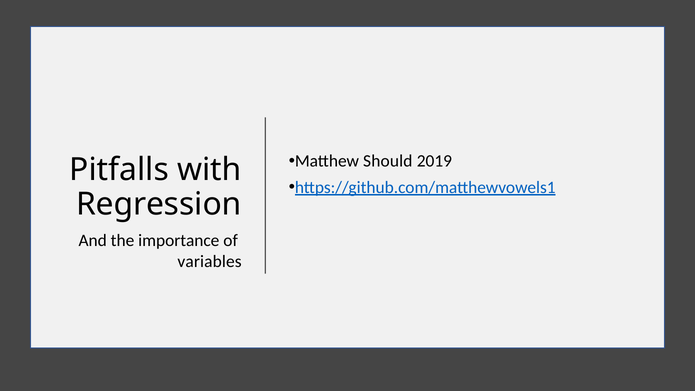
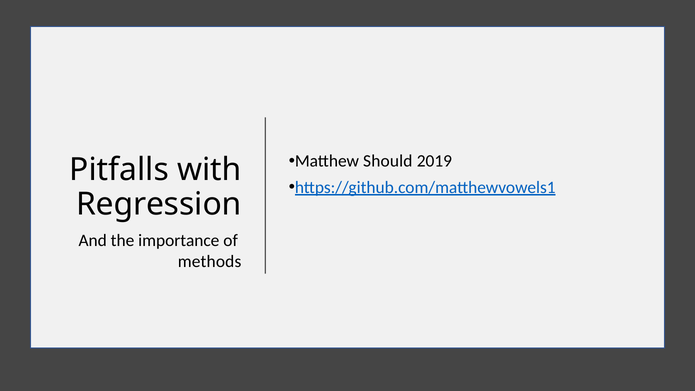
variables: variables -> methods
